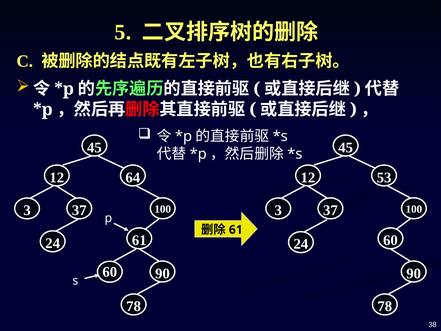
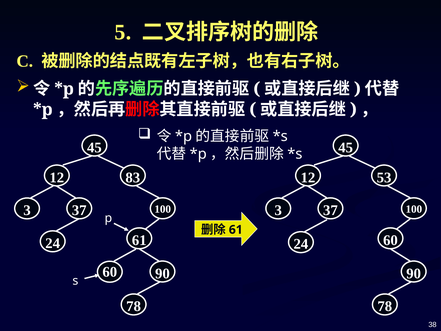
64: 64 -> 83
